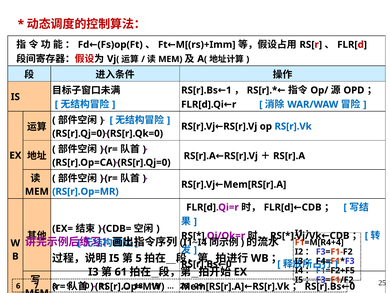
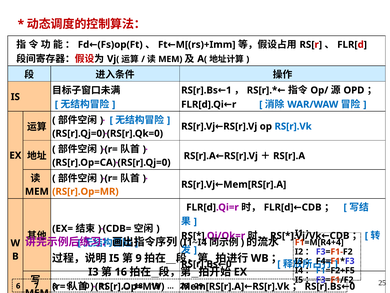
RS[r].Op=MR colour: blue -> orange
5 at (139, 258): 5 -> 9
61: 61 -> 16
